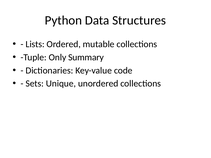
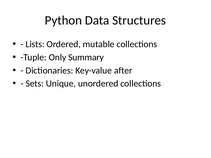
code: code -> after
